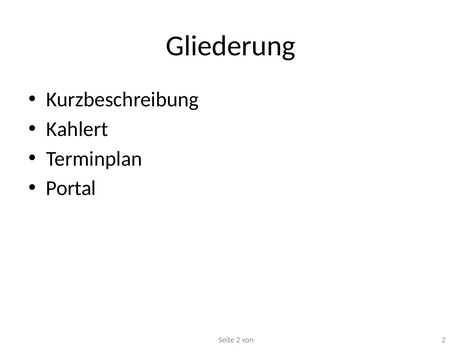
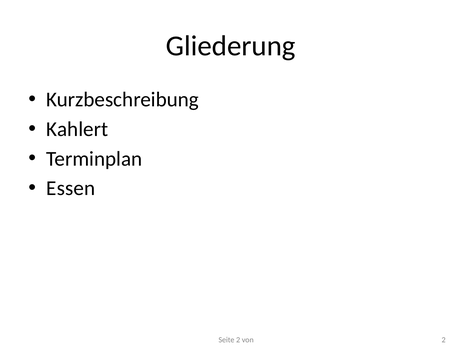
Portal: Portal -> Essen
